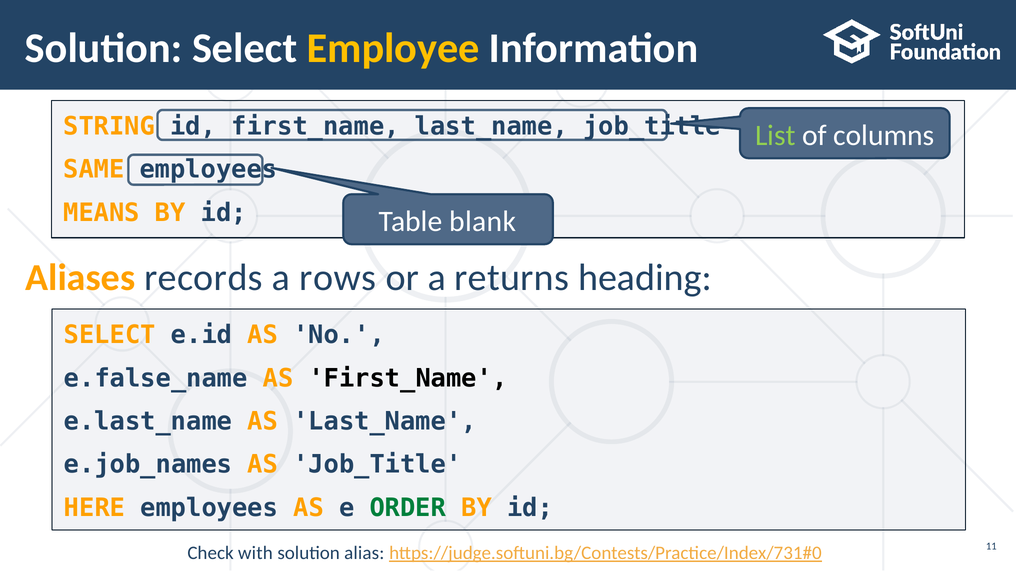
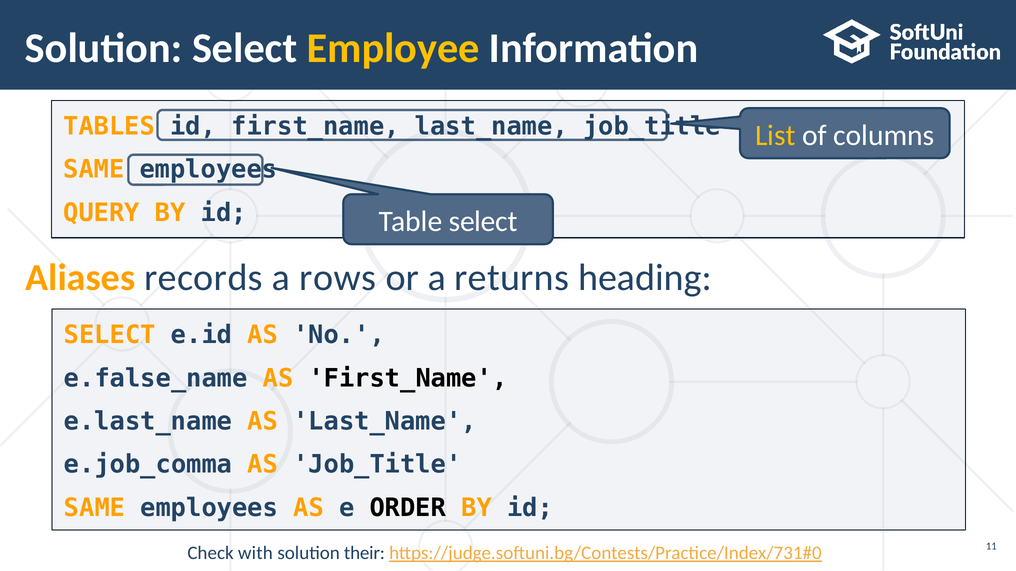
STRING: STRING -> TABLES
List colour: light green -> yellow
MEANS: MEANS -> QUERY
Table blank: blank -> select
e.job_names: e.job_names -> e.job_comma
HERE at (95, 508): HERE -> SAME
ORDER colour: green -> black
alias: alias -> their
